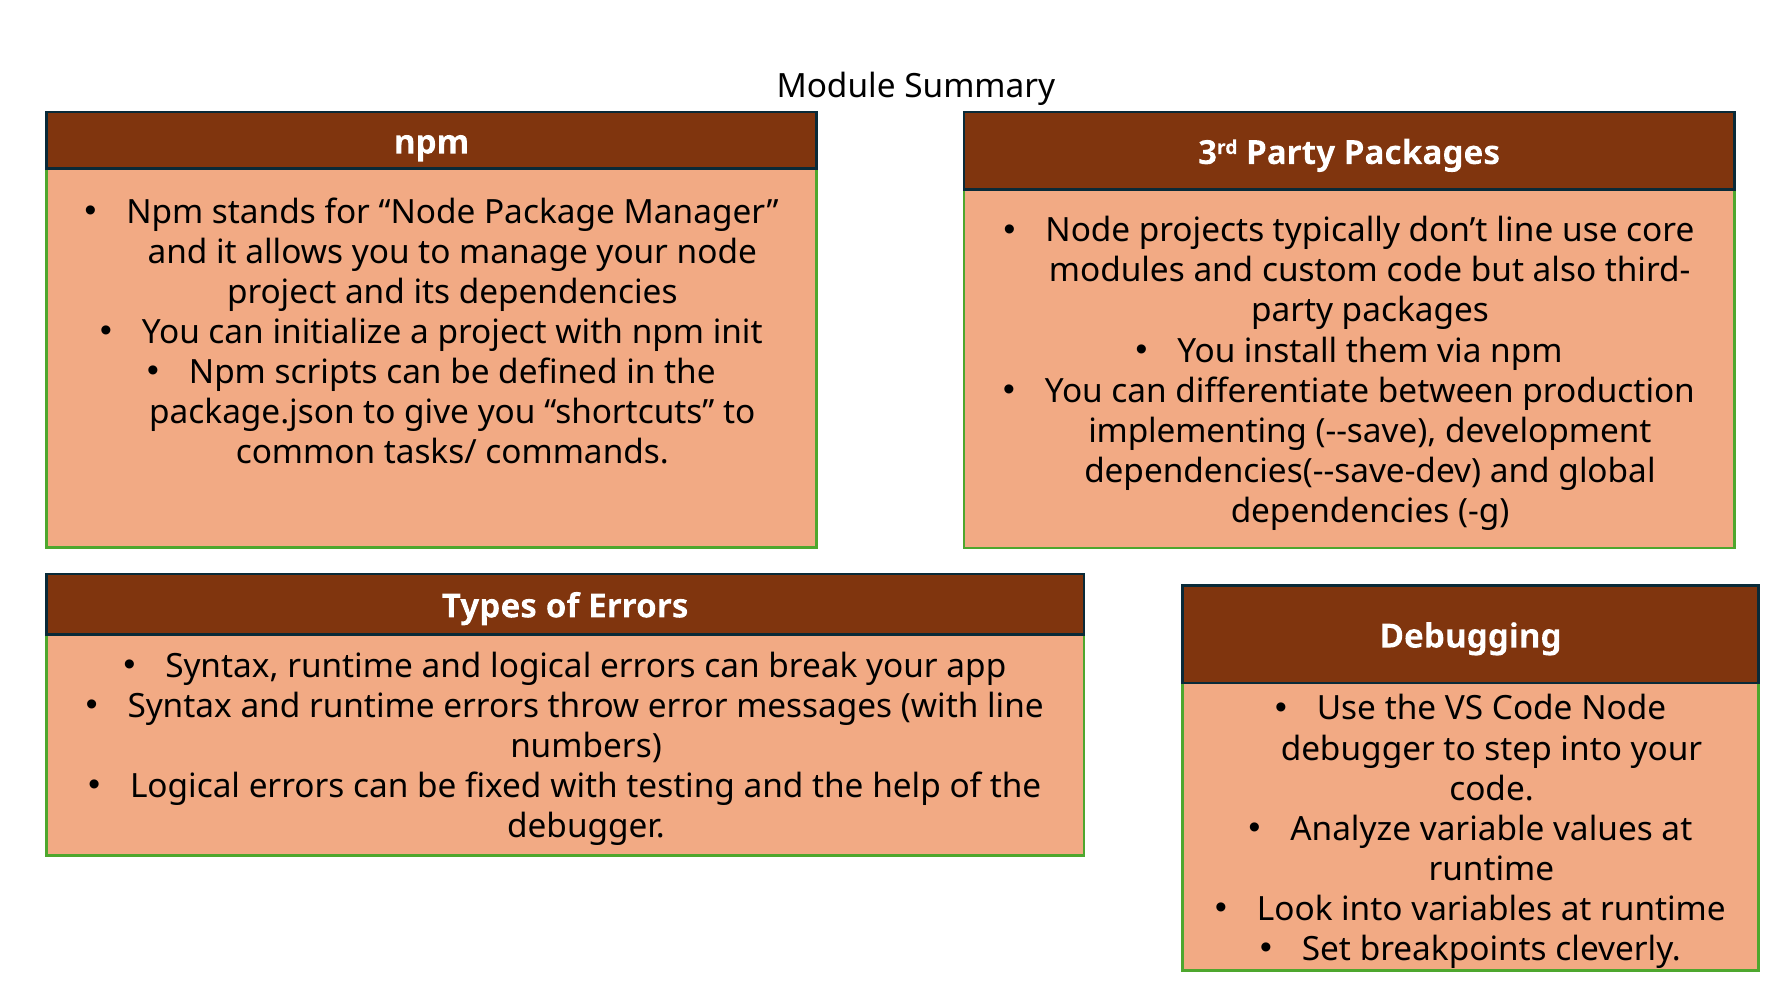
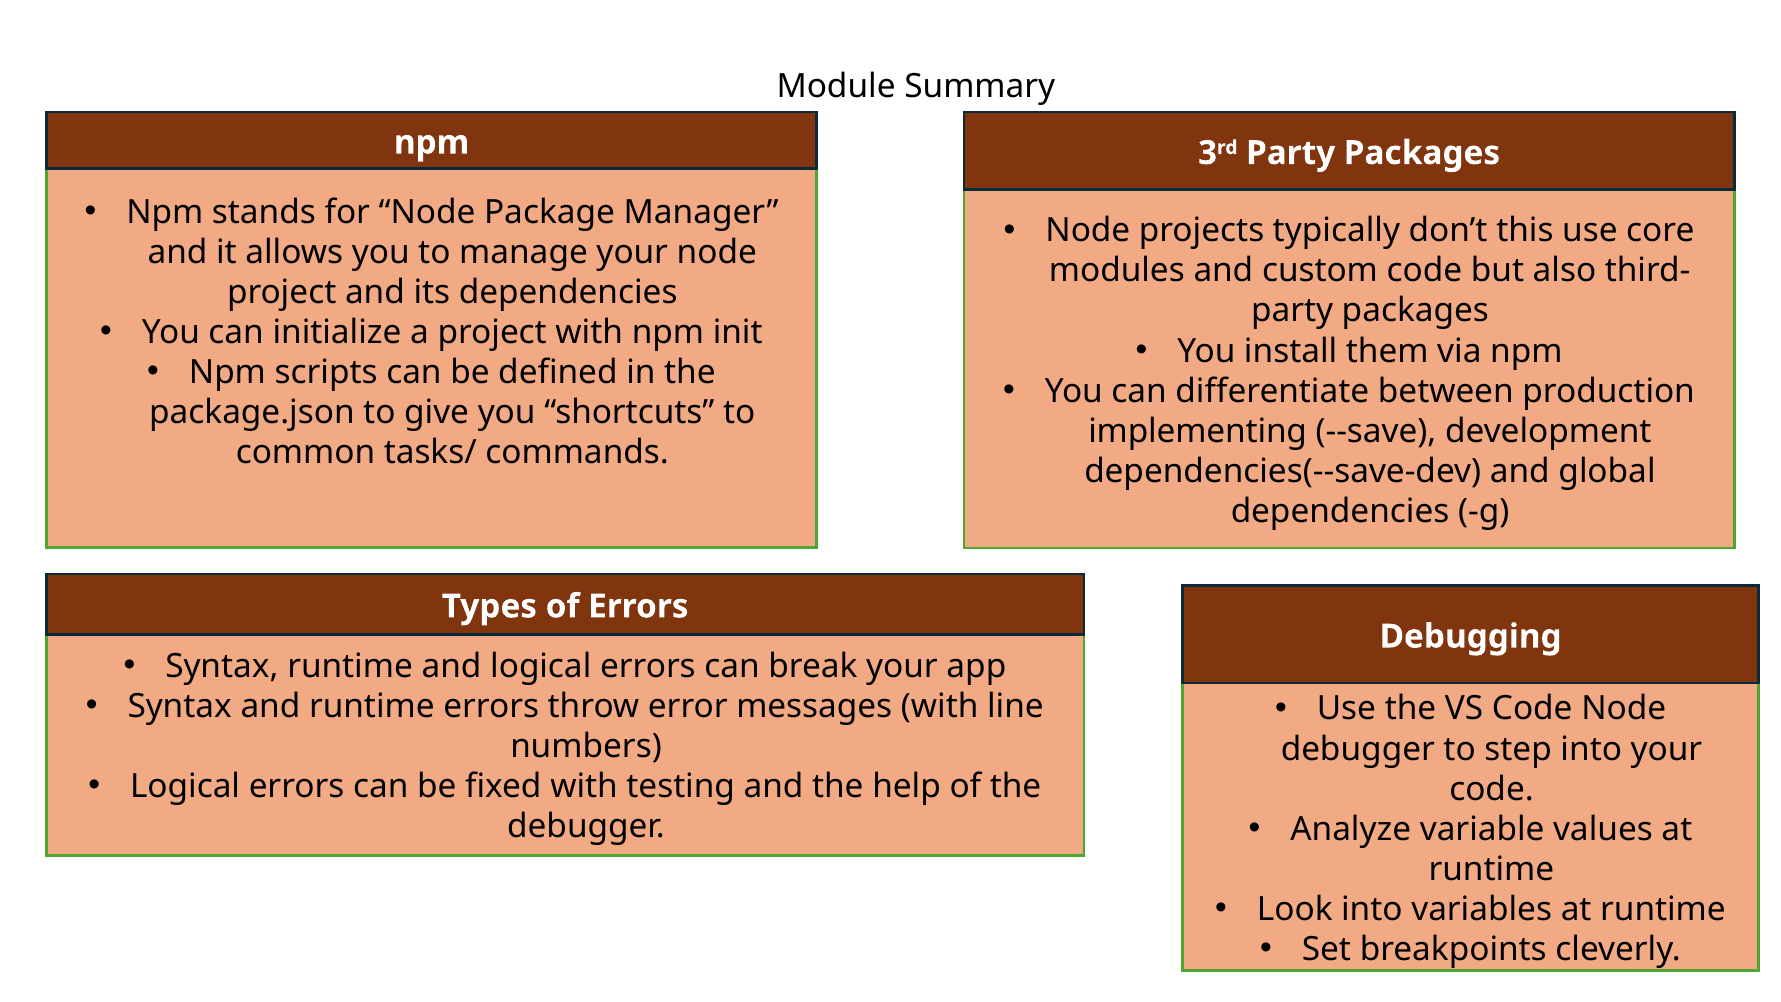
don’t line: line -> this
